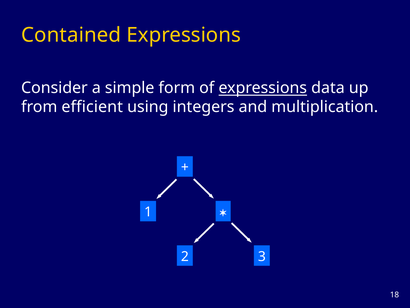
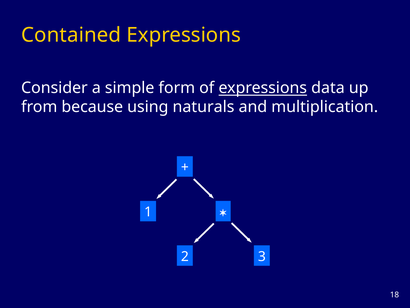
efficient: efficient -> because
integers: integers -> naturals
